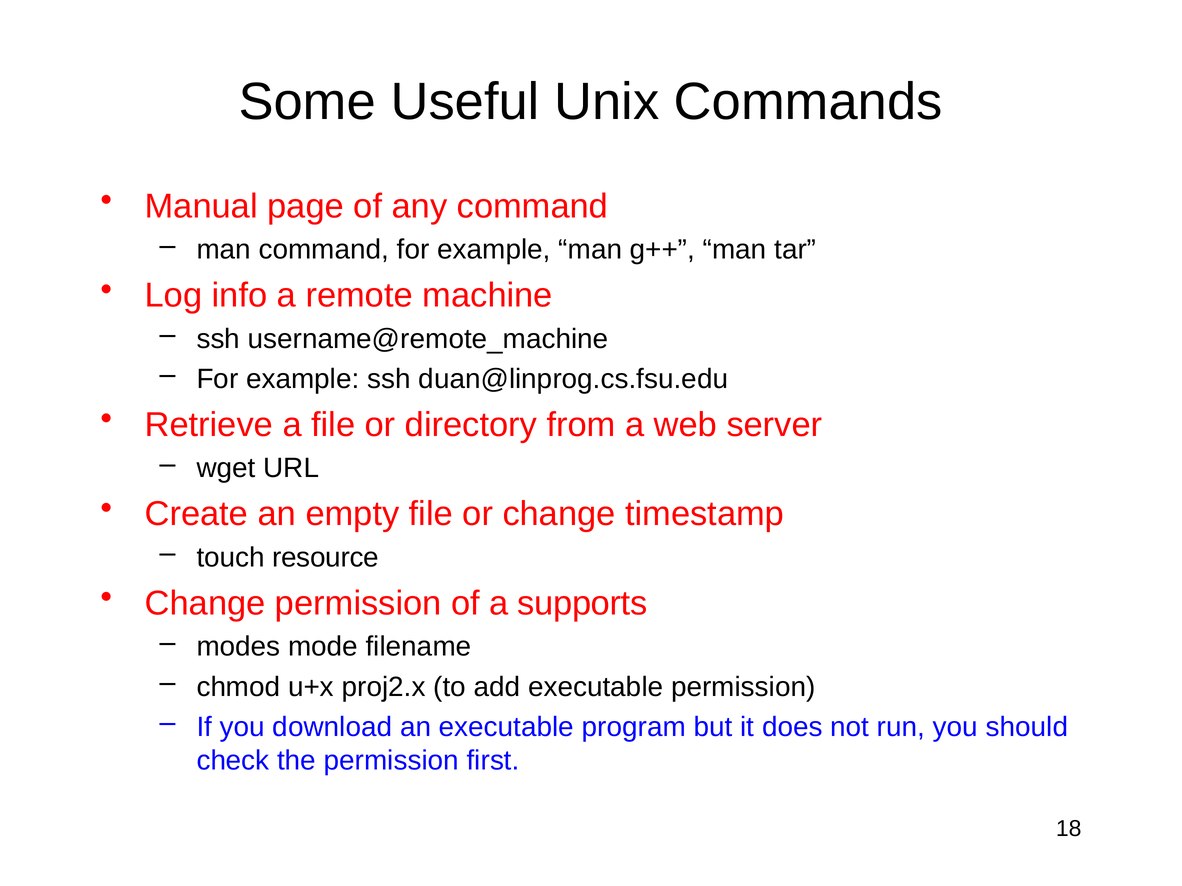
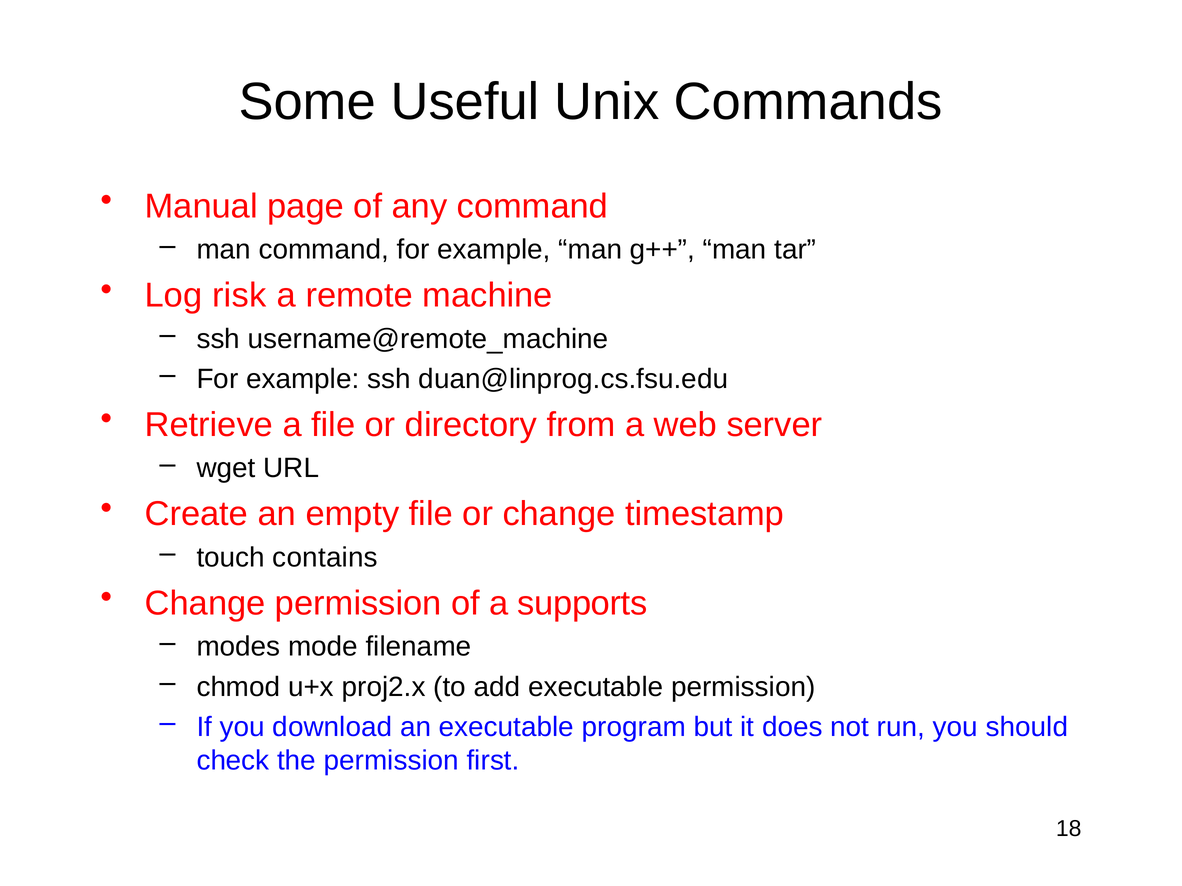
info: info -> risk
resource: resource -> contains
